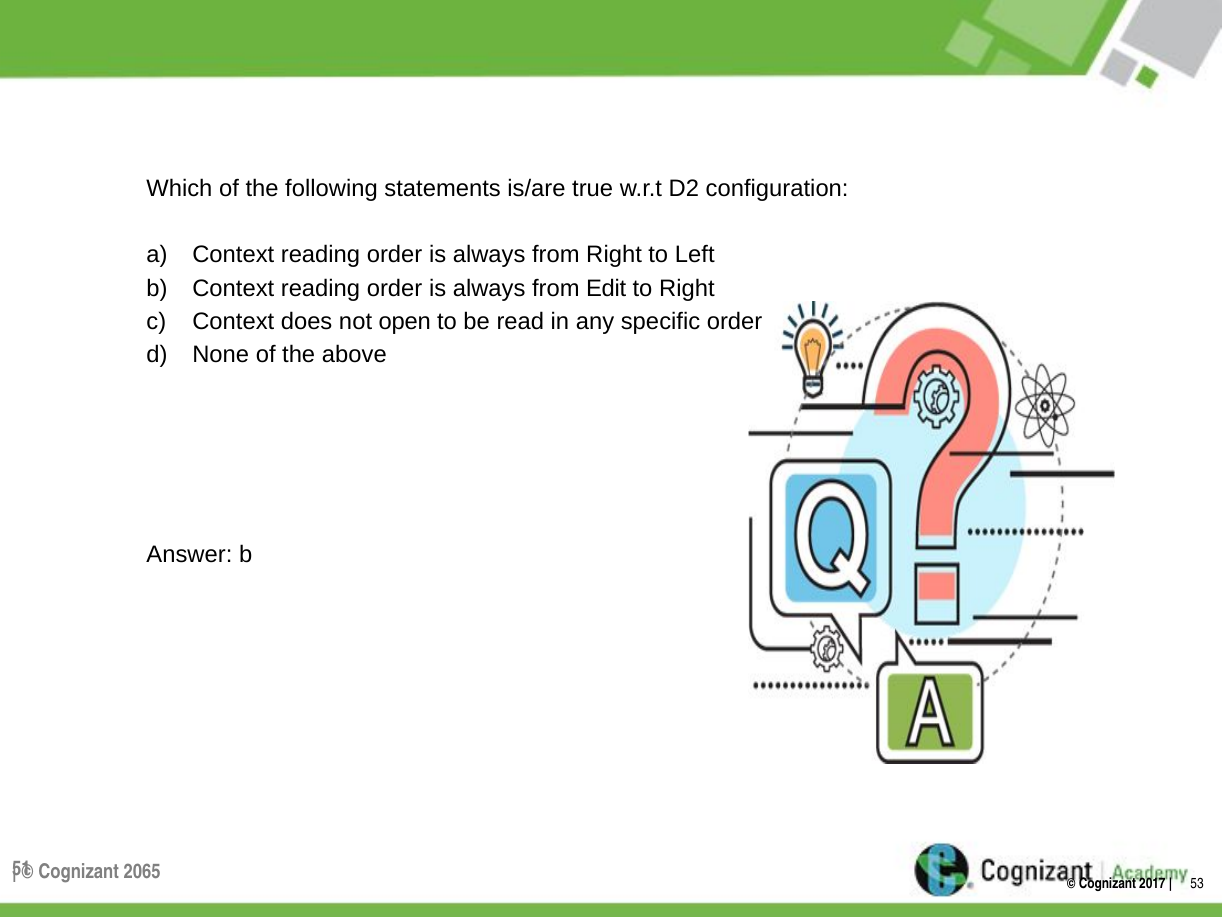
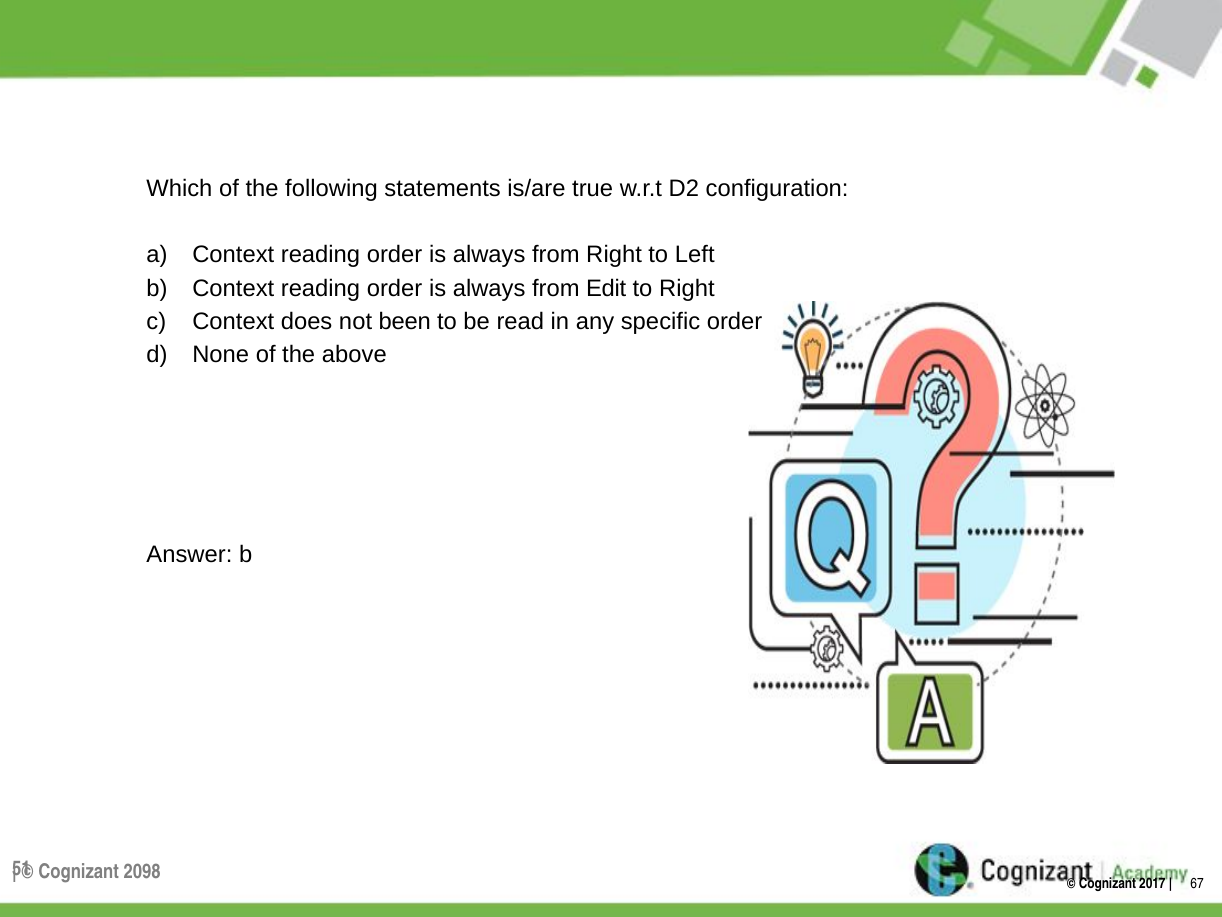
open: open -> been
2065: 2065 -> 2098
53: 53 -> 67
